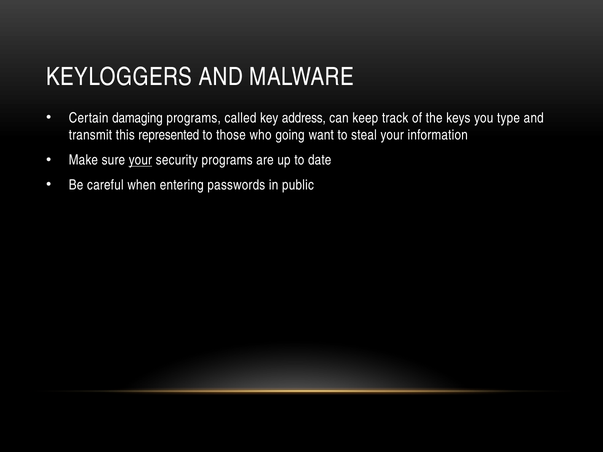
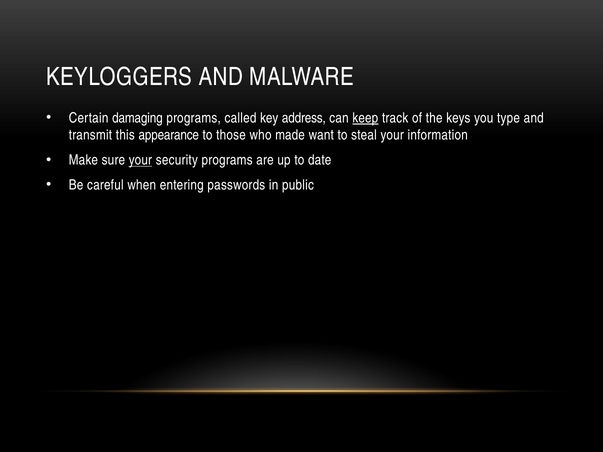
keep underline: none -> present
represented: represented -> appearance
going: going -> made
